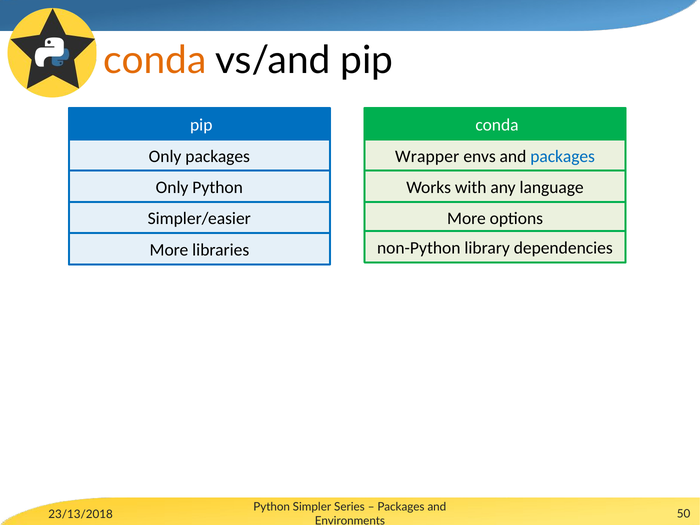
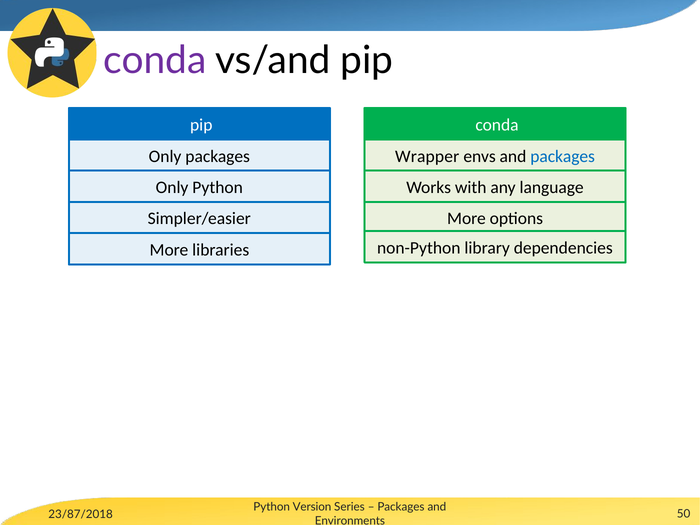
conda at (155, 61) colour: orange -> purple
Simpler: Simpler -> Version
23/13/2018: 23/13/2018 -> 23/87/2018
